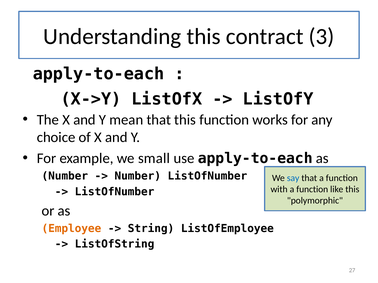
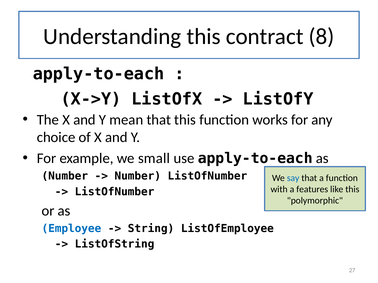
3: 3 -> 8
with a function: function -> features
Employee colour: orange -> blue
